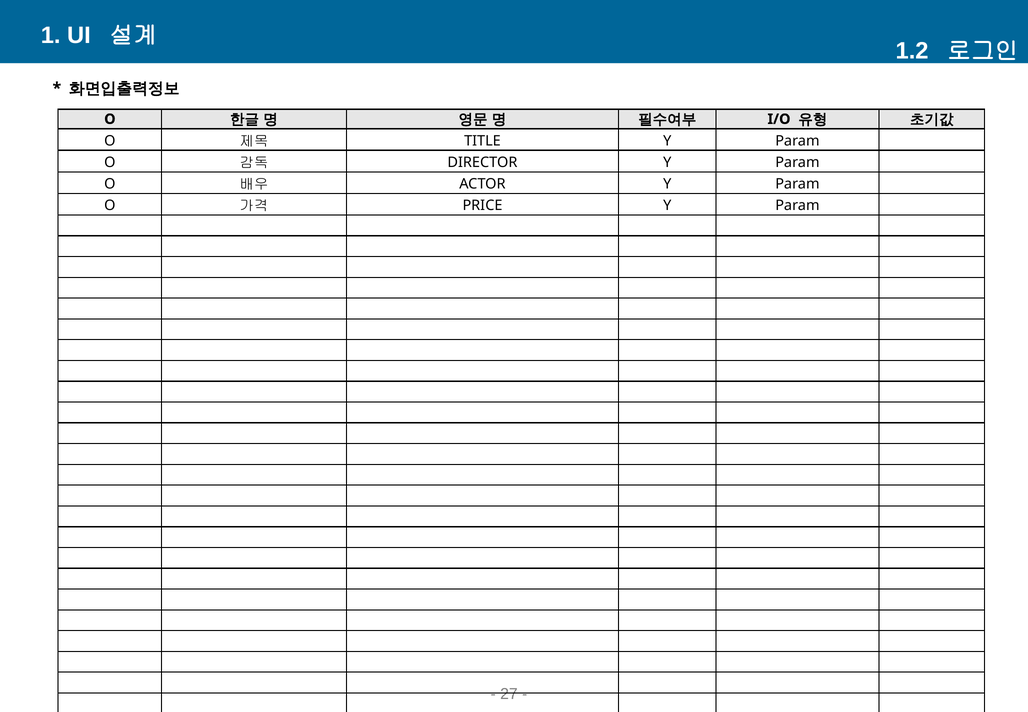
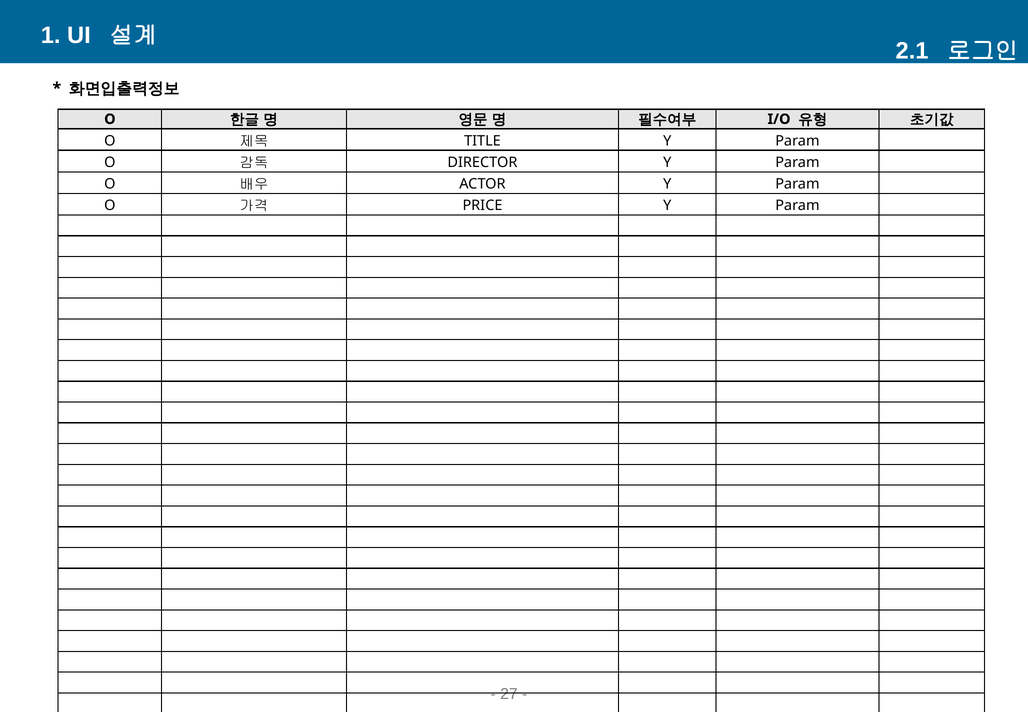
1.2: 1.2 -> 2.1
